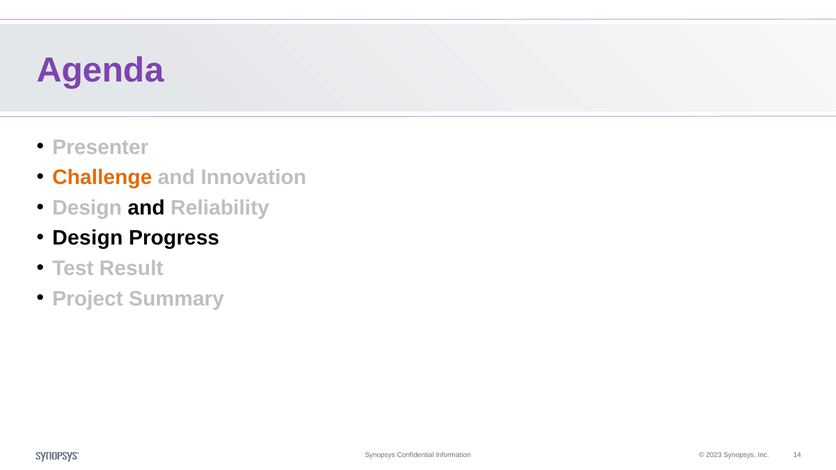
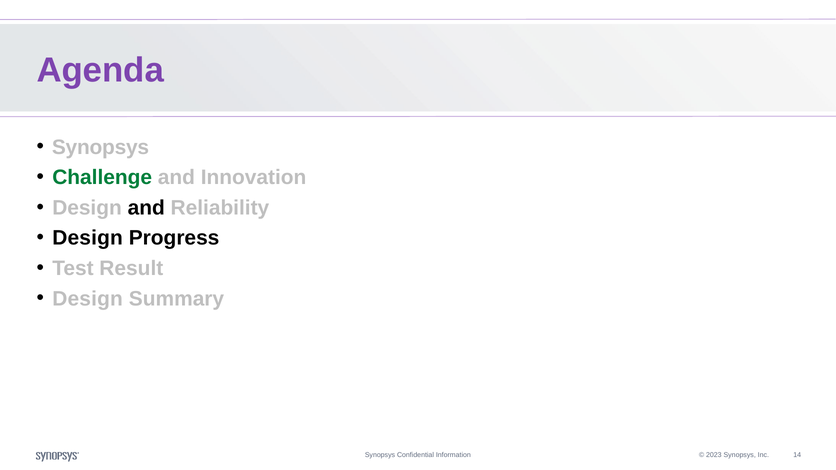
Presenter at (100, 147): Presenter -> Synopsys
Challenge colour: orange -> green
Project at (88, 299): Project -> Design
